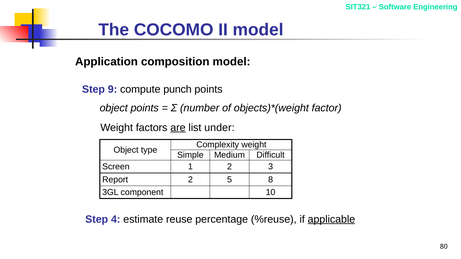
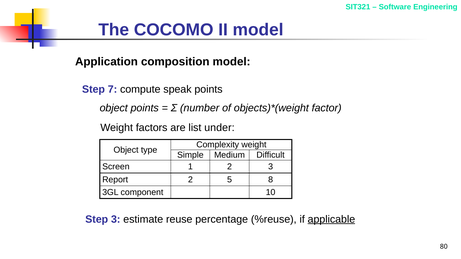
9: 9 -> 7
punch: punch -> speak
are underline: present -> none
Step 4: 4 -> 3
